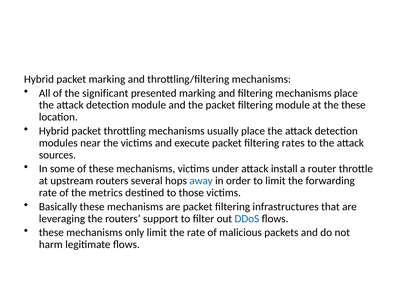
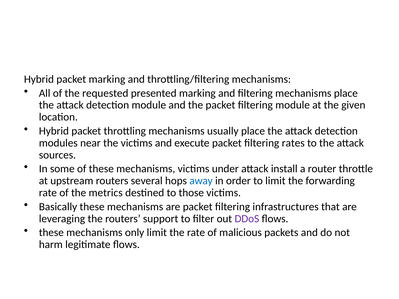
significant: significant -> requested
the these: these -> given
DDoS colour: blue -> purple
